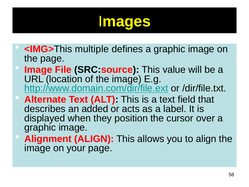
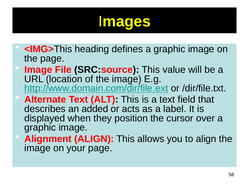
multiple: multiple -> heading
